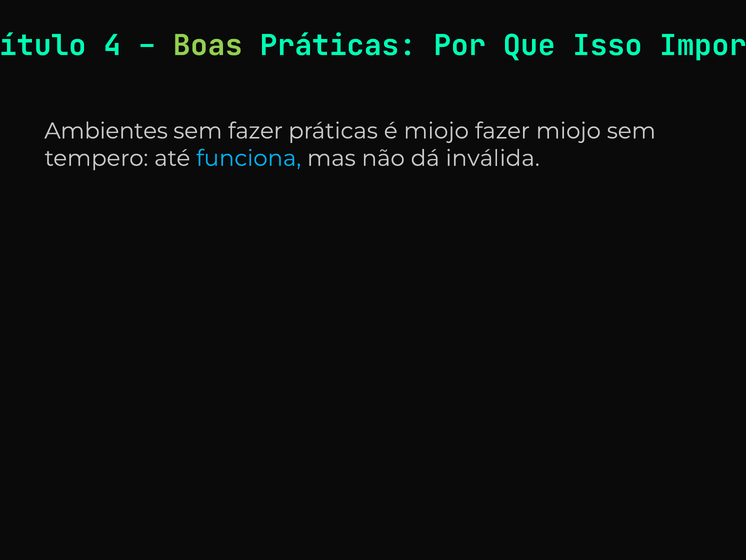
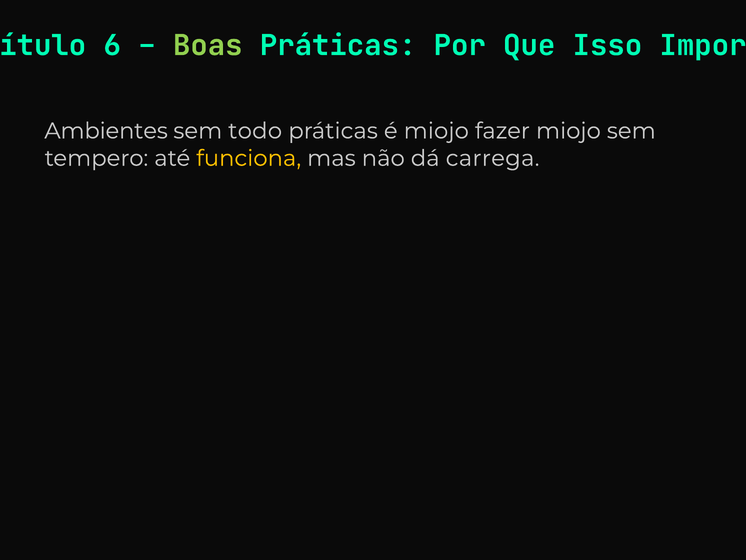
4: 4 -> 6
sem fazer: fazer -> todo
funciona colour: light blue -> yellow
inválida: inválida -> carrega
